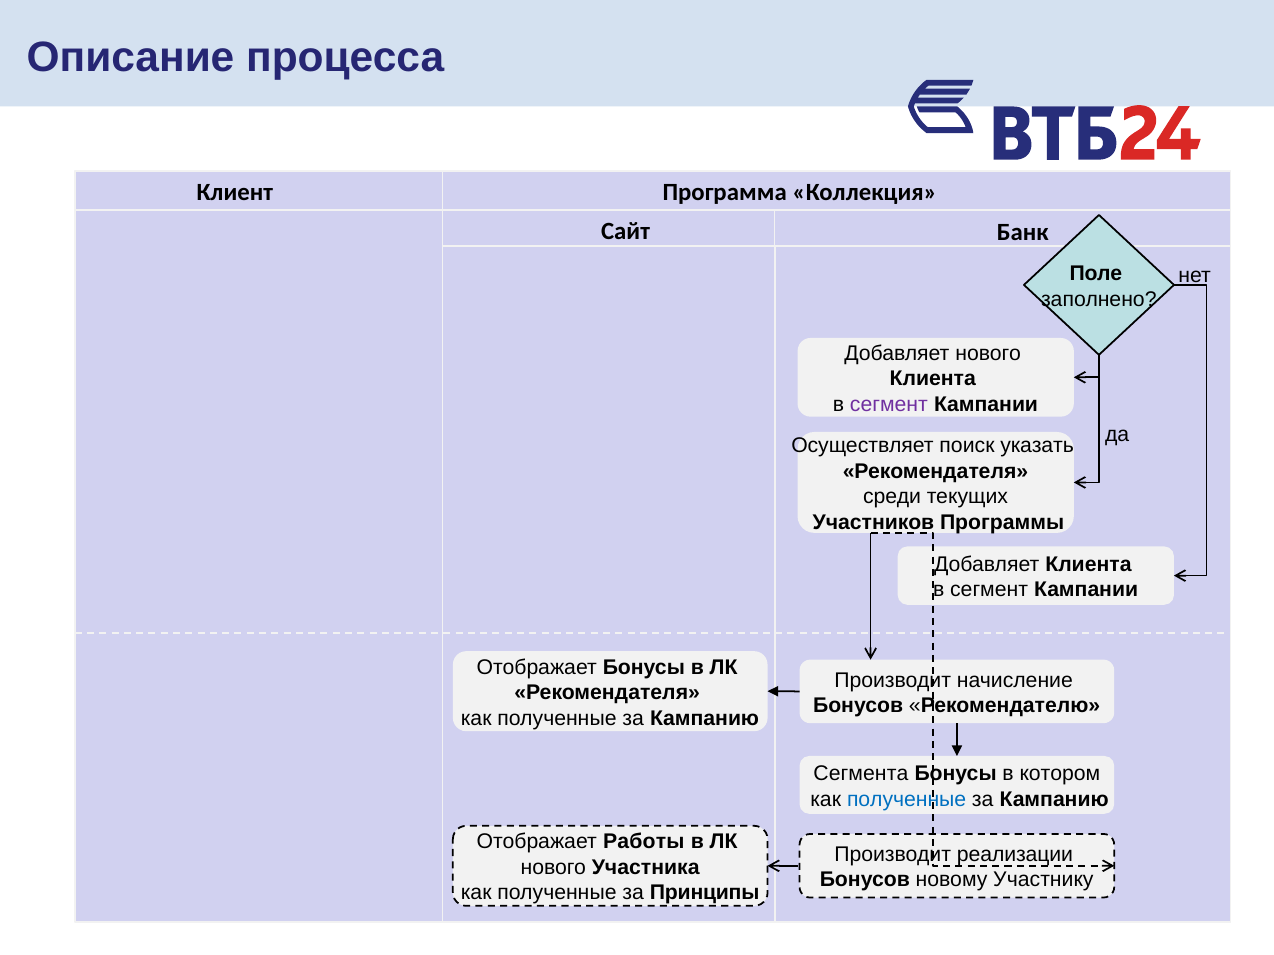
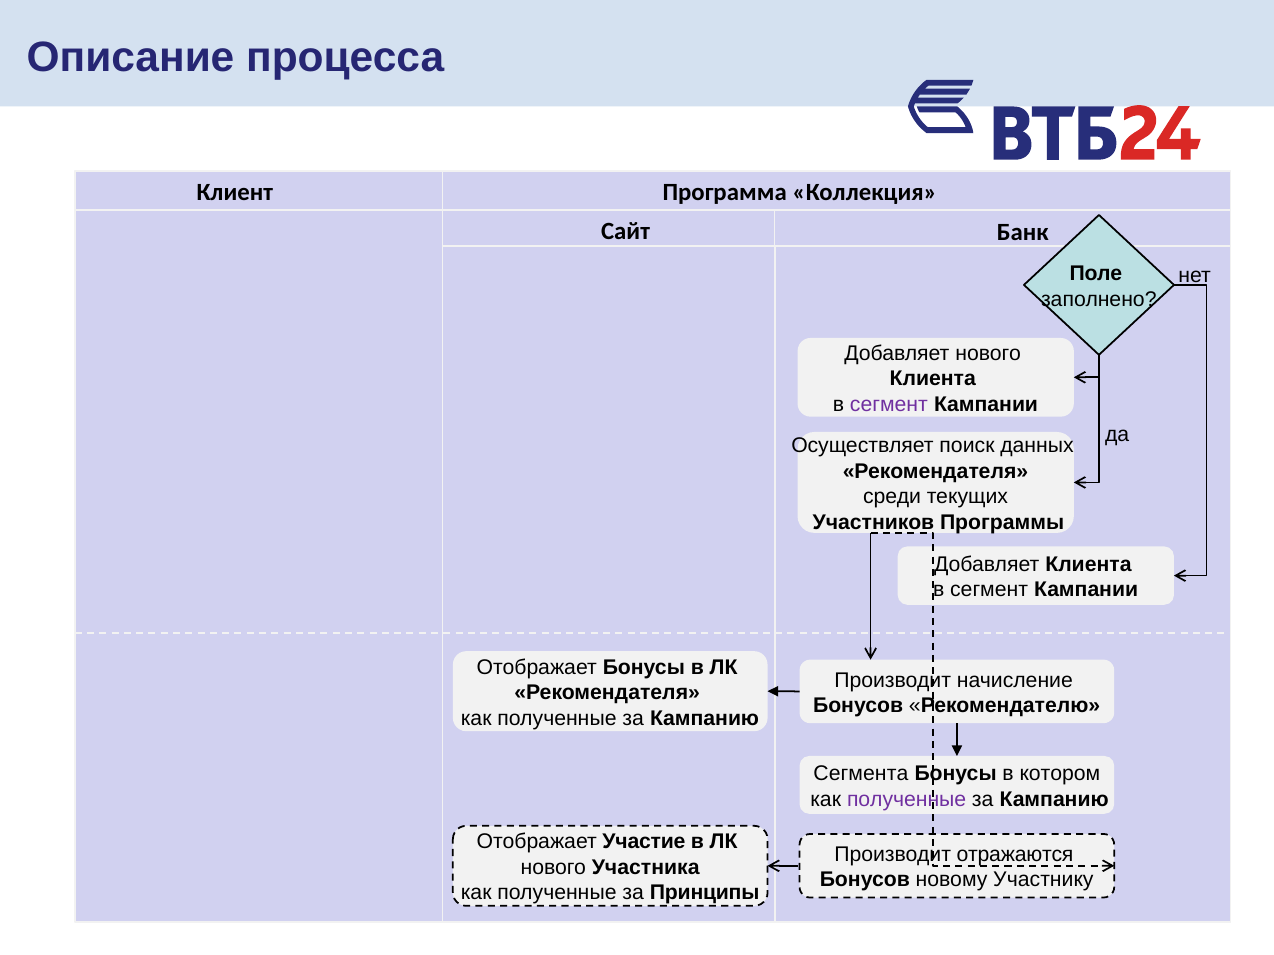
указать: указать -> данных
полученные at (907, 799) colour: blue -> purple
Работы: Работы -> Участие
реализации: реализации -> отражаются
